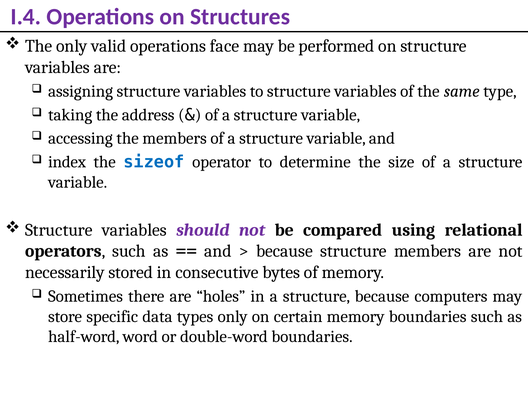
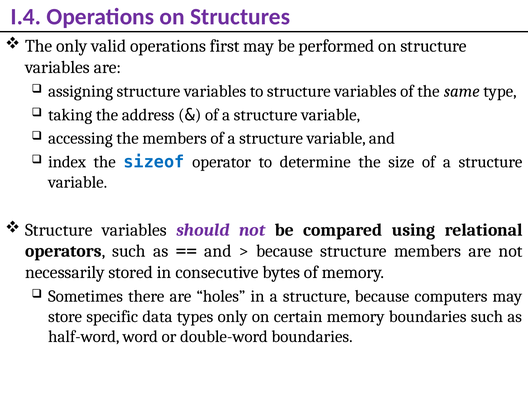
face: face -> first
